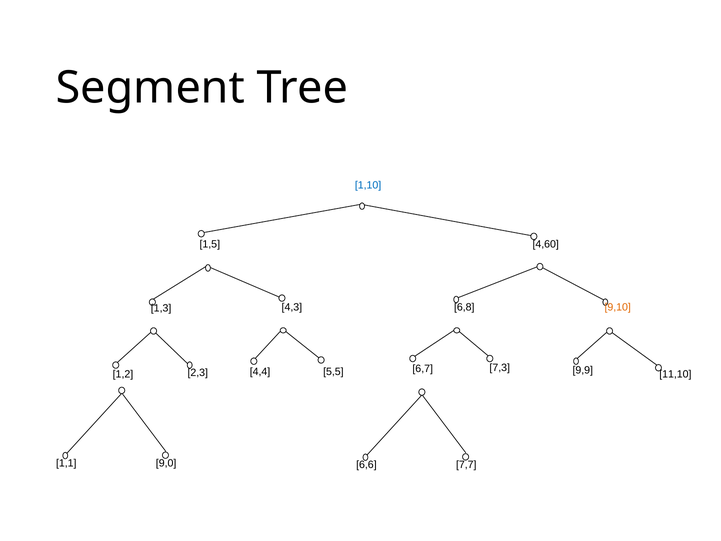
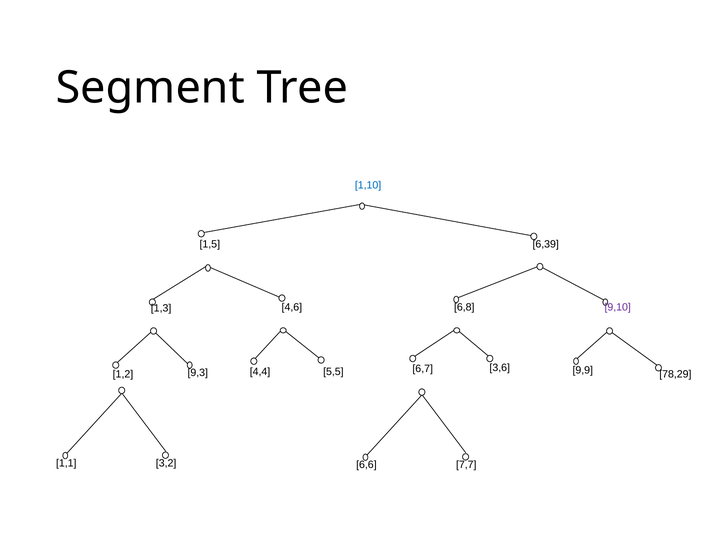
4,60: 4,60 -> 6,39
4,3: 4,3 -> 4,6
9,10 colour: orange -> purple
2,3: 2,3 -> 9,3
7,3: 7,3 -> 3,6
11,10: 11,10 -> 78,29
9,0: 9,0 -> 3,2
